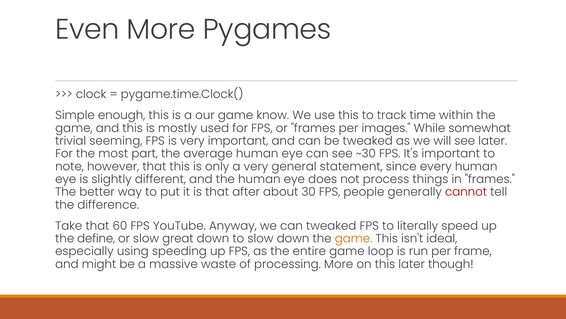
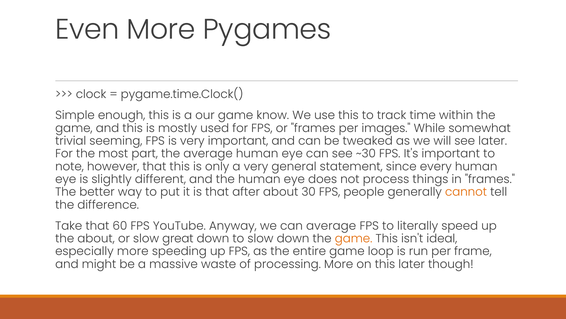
cannot colour: red -> orange
can tweaked: tweaked -> average
the define: define -> about
especially using: using -> more
